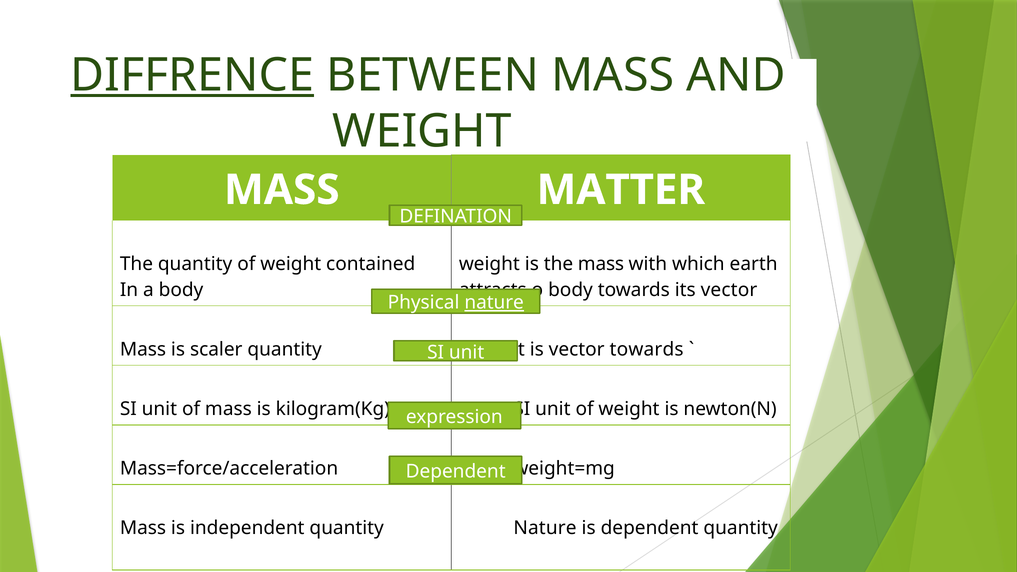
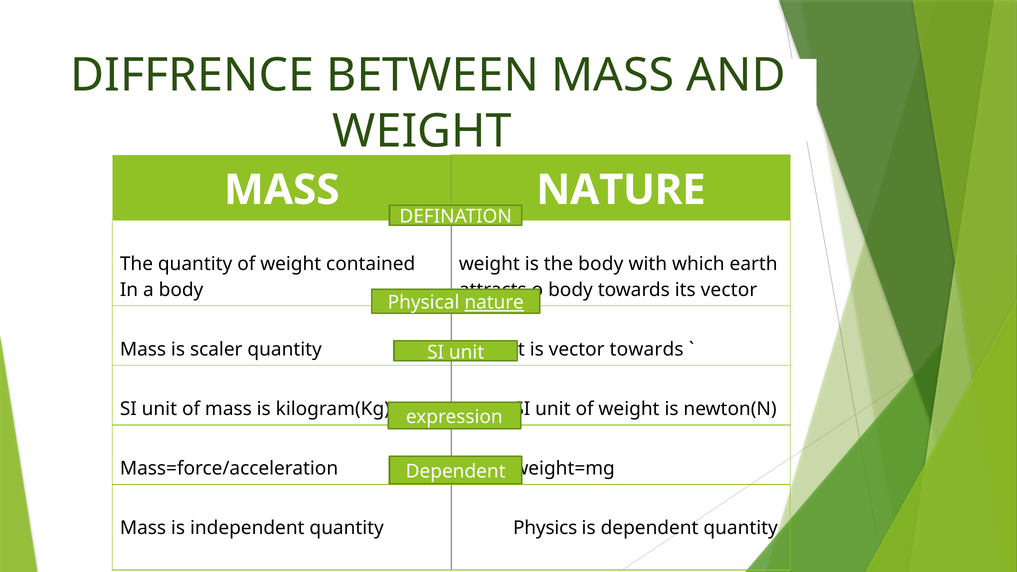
DIFFRENCE underline: present -> none
MASS MATTER: MATTER -> NATURE
the mass: mass -> body
quantity Nature: Nature -> Physics
